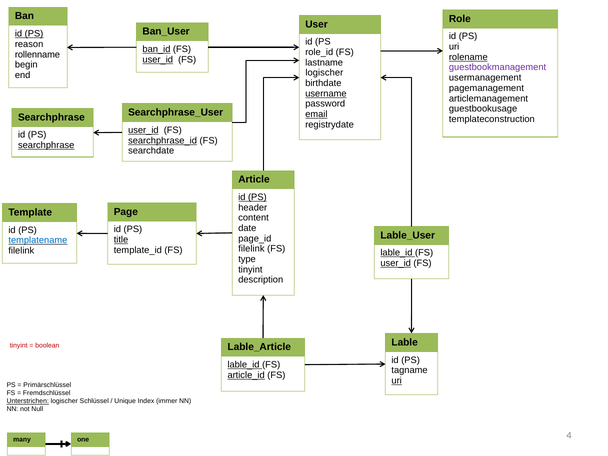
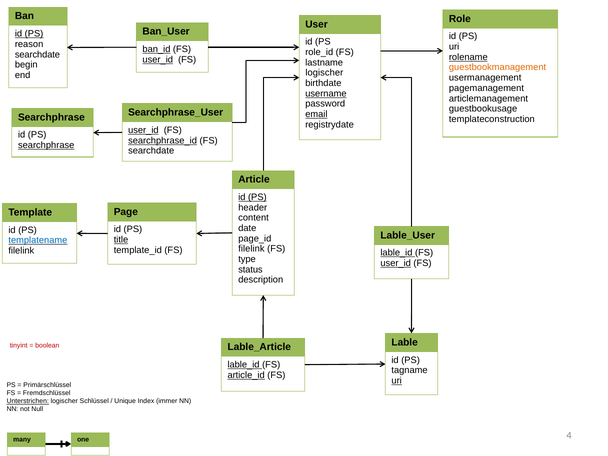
rollenname at (37, 54): rollenname -> searchdate
guestbookmanagement colour: purple -> orange
tinyint at (250, 270): tinyint -> status
